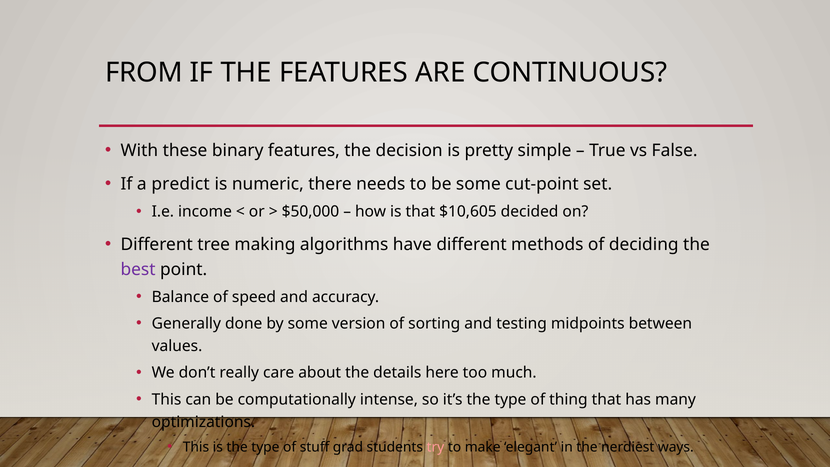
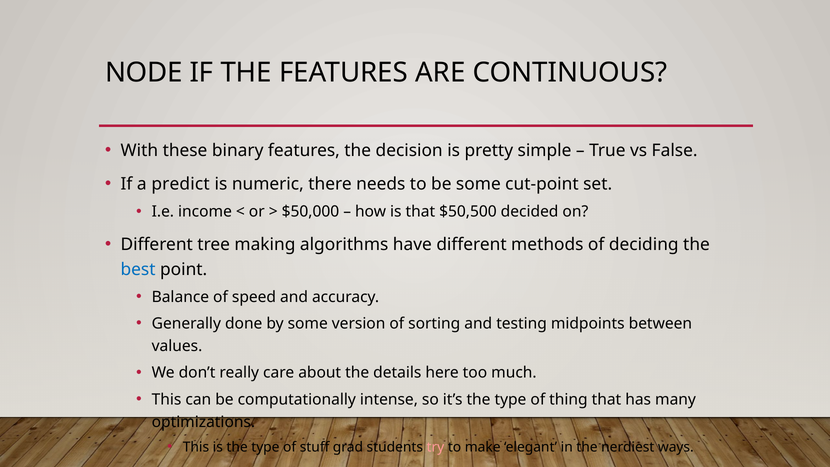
FROM: FROM -> NODE
$10,605: $10,605 -> $50,500
best colour: purple -> blue
